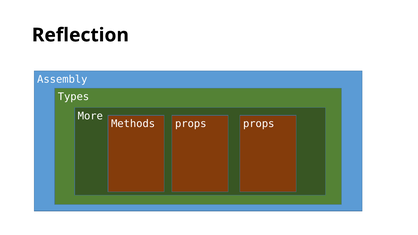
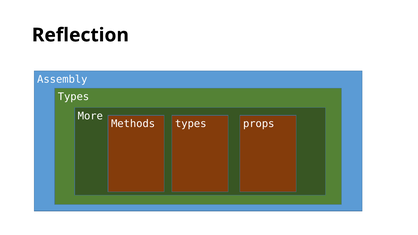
Methods props: props -> types
